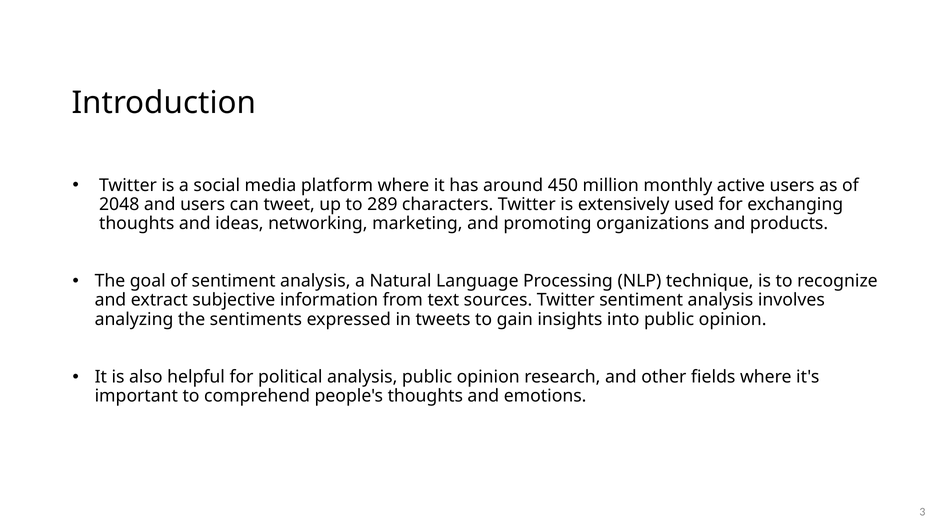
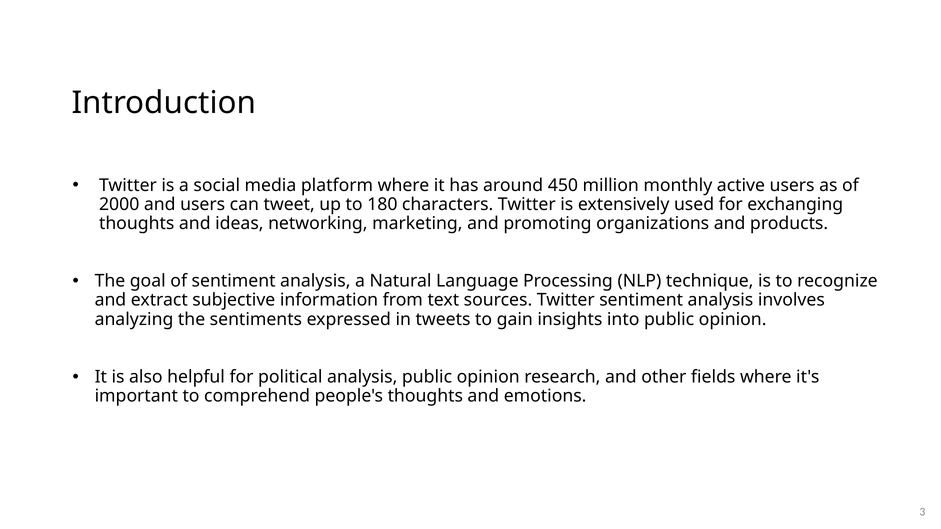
2048: 2048 -> 2000
289: 289 -> 180
